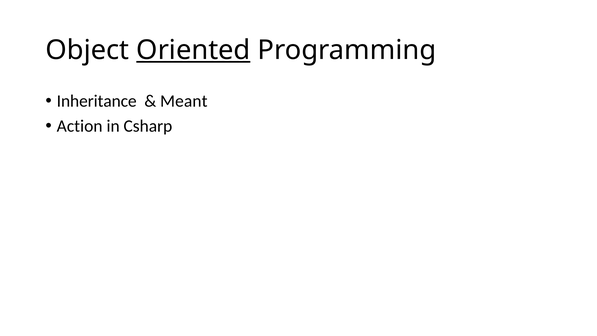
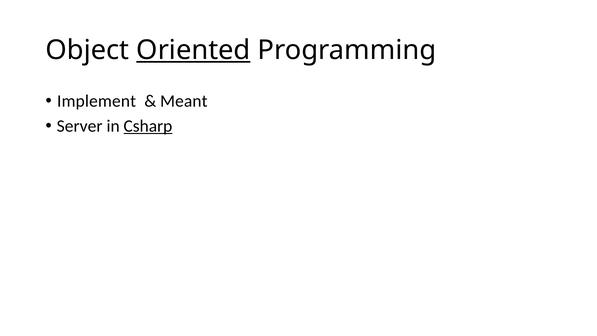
Inheritance: Inheritance -> Implement
Action: Action -> Server
Csharp underline: none -> present
